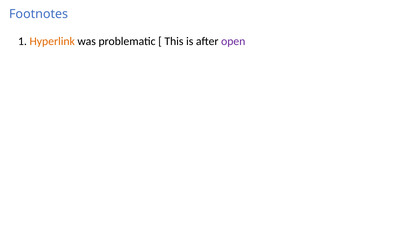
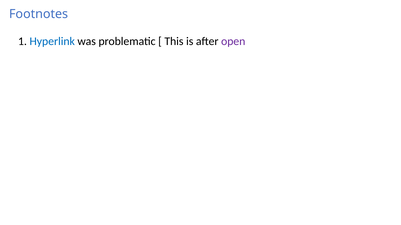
Hyperlink colour: orange -> blue
